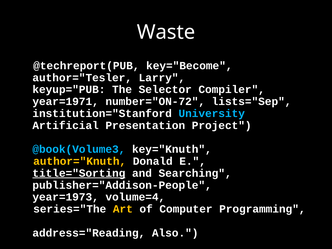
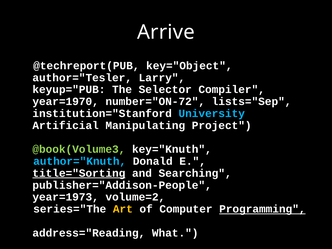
Waste: Waste -> Arrive
key="Become: key="Become -> key="Object
year=1971: year=1971 -> year=1970
Presentation: Presentation -> Manipulating
@book(Volume3 colour: light blue -> light green
author="Knuth colour: yellow -> light blue
volume=4: volume=4 -> volume=2
Programming underline: none -> present
Also: Also -> What
